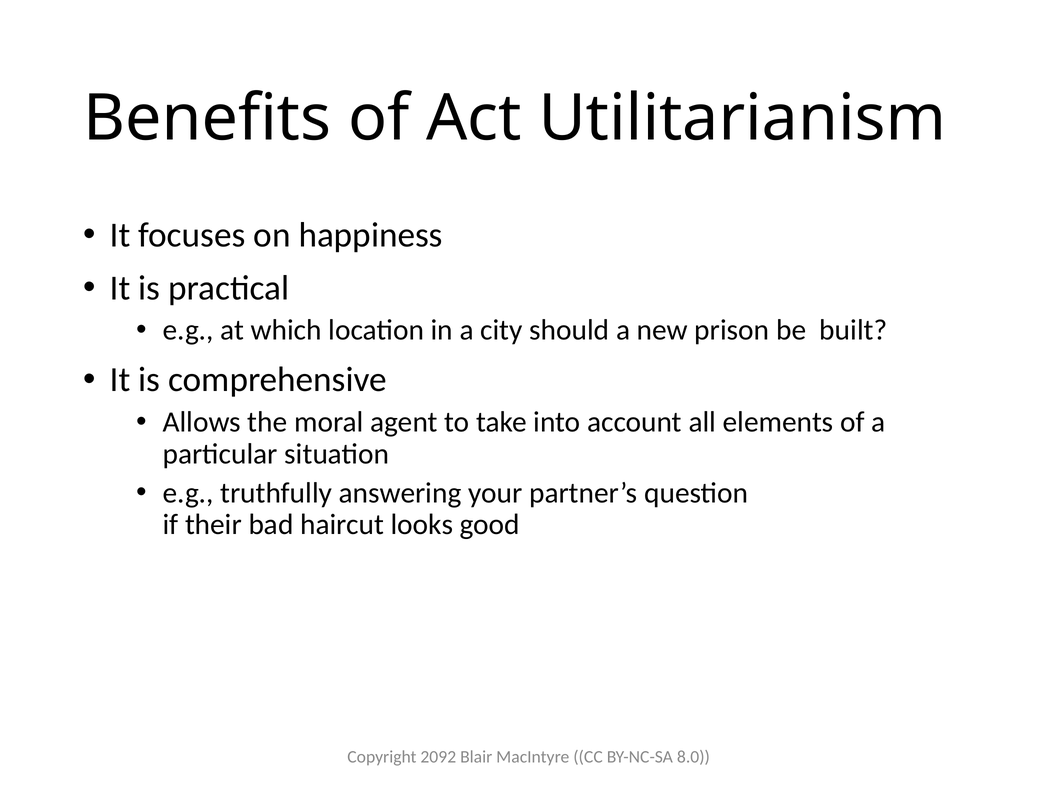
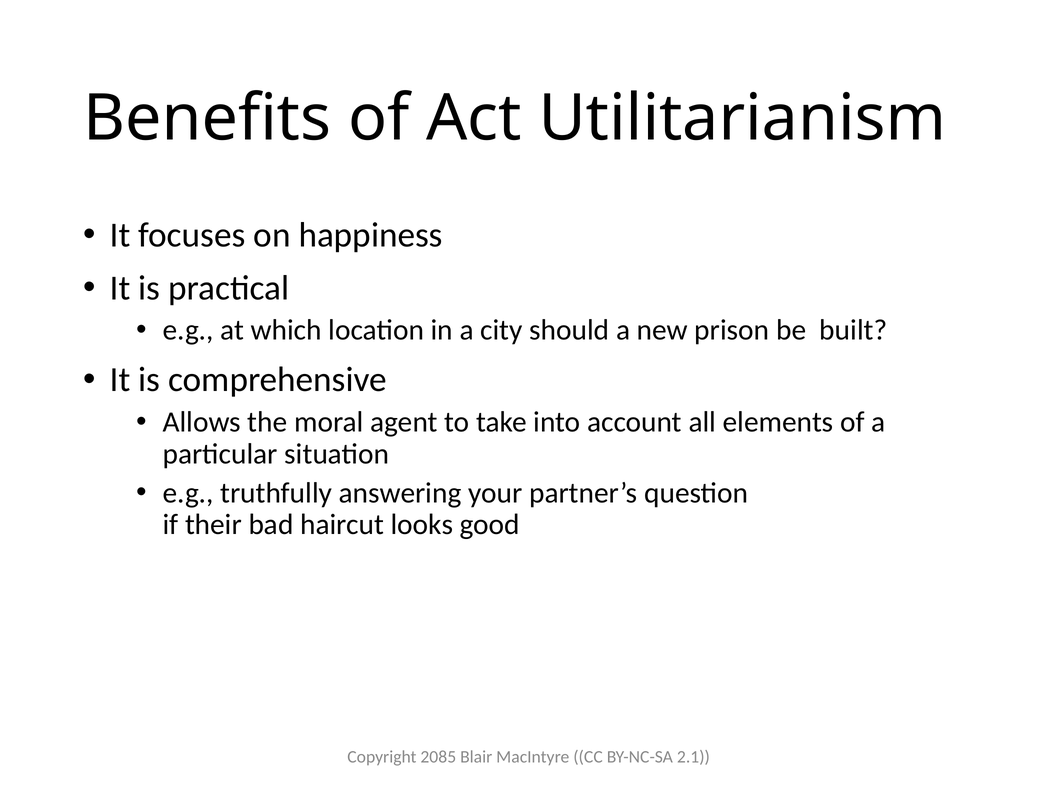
2092: 2092 -> 2085
8.0: 8.0 -> 2.1
